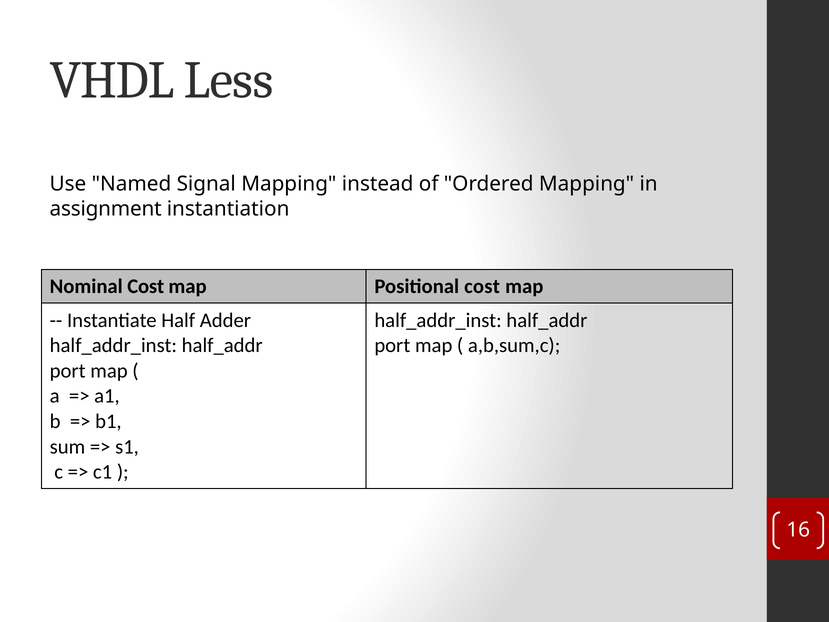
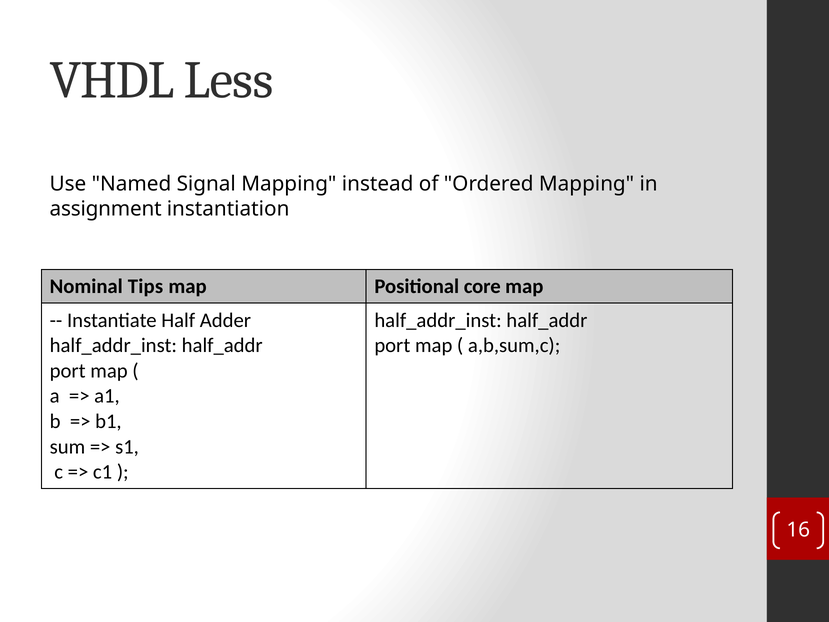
Nominal Cost: Cost -> Tips
Positional cost: cost -> core
